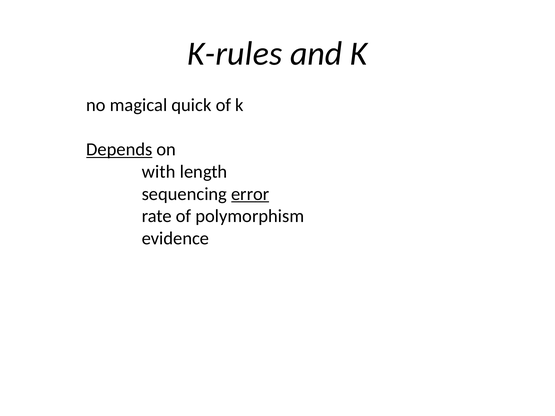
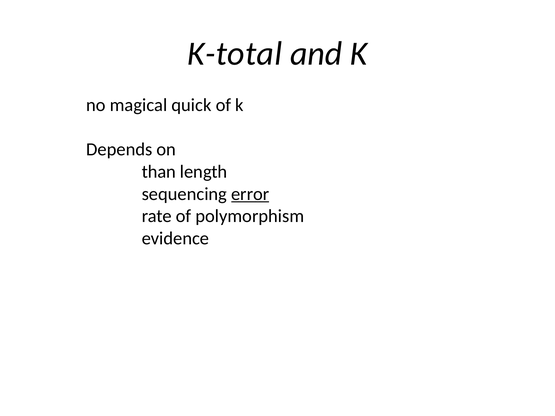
K-rules: K-rules -> K-total
Depends underline: present -> none
with: with -> than
